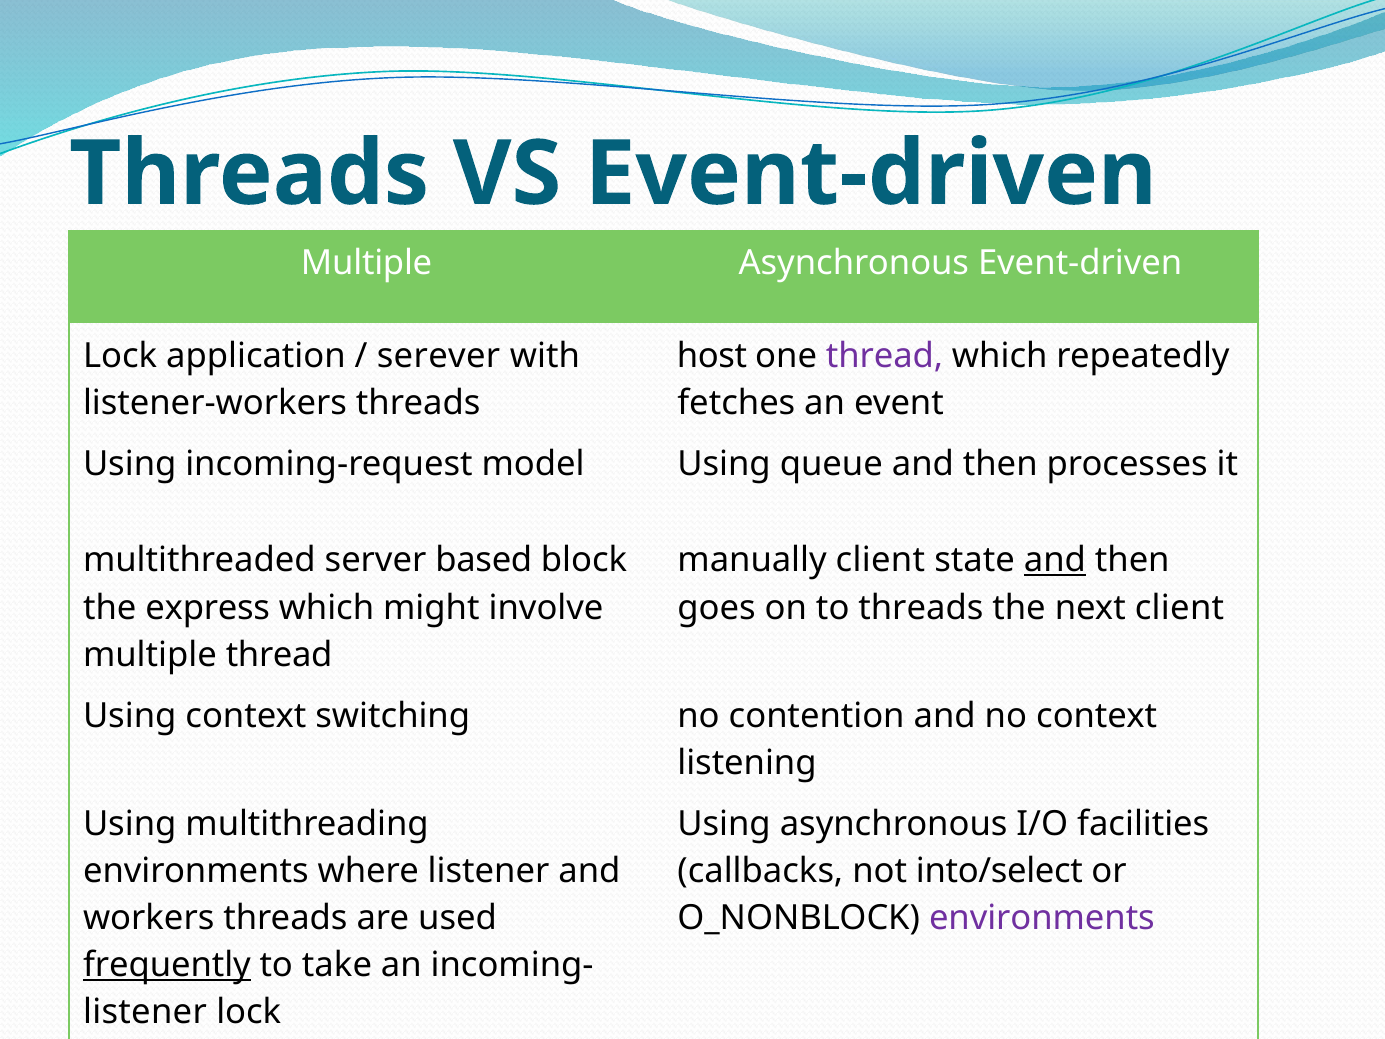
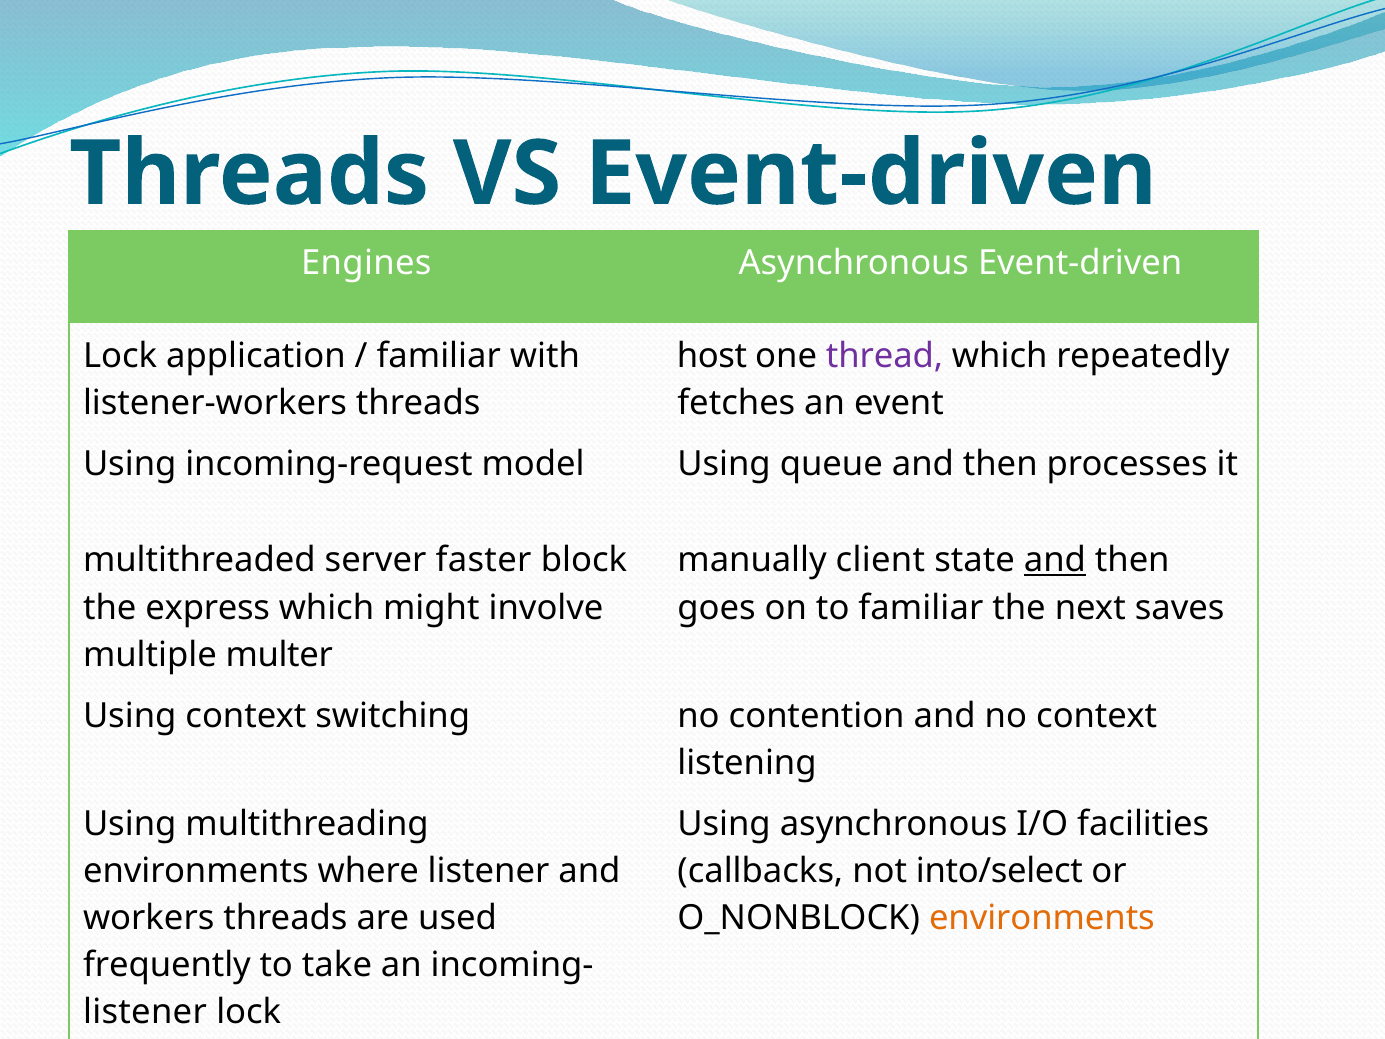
Multiple at (367, 263): Multiple -> Engines
serever at (439, 355): serever -> familiar
based: based -> faster
to threads: threads -> familiar
next client: client -> saves
multiple thread: thread -> multer
environments at (1042, 918) colour: purple -> orange
frequently underline: present -> none
